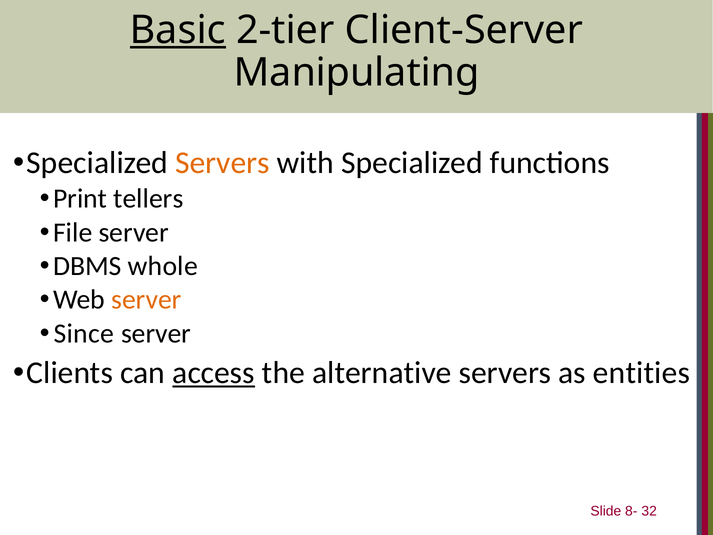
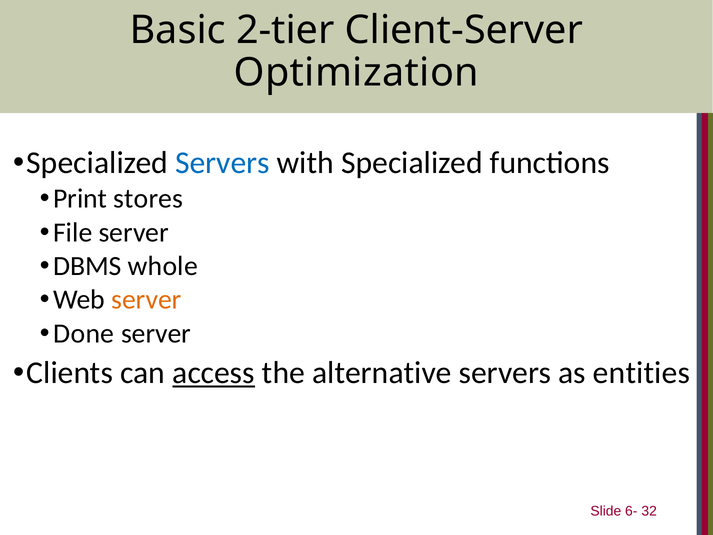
Basic underline: present -> none
Manipulating: Manipulating -> Optimization
Servers at (222, 163) colour: orange -> blue
tellers: tellers -> stores
Since: Since -> Done
8-: 8- -> 6-
